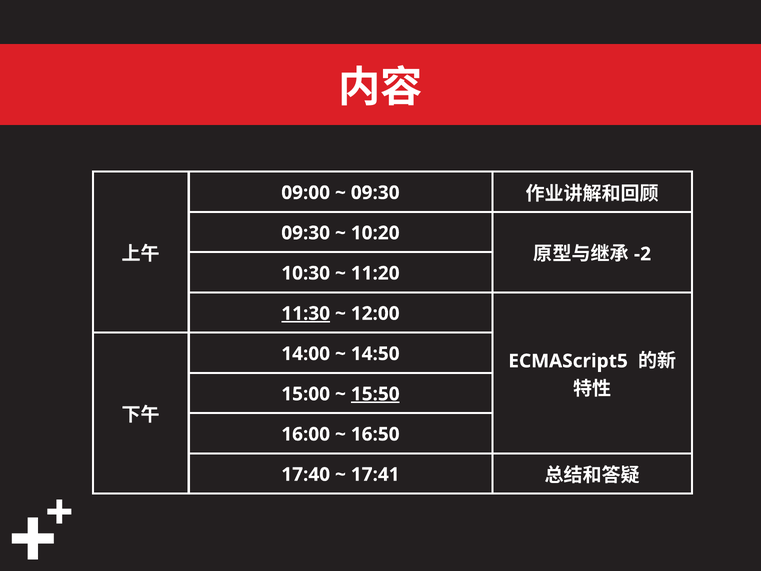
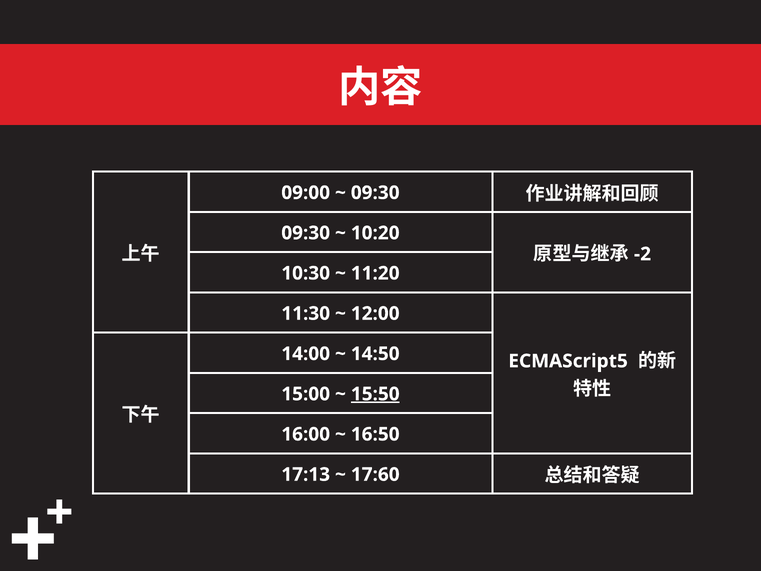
11:30 underline: present -> none
17:40: 17:40 -> 17:13
17:41: 17:41 -> 17:60
